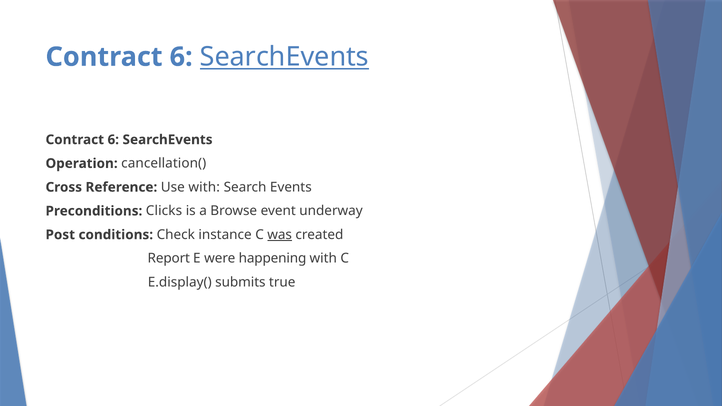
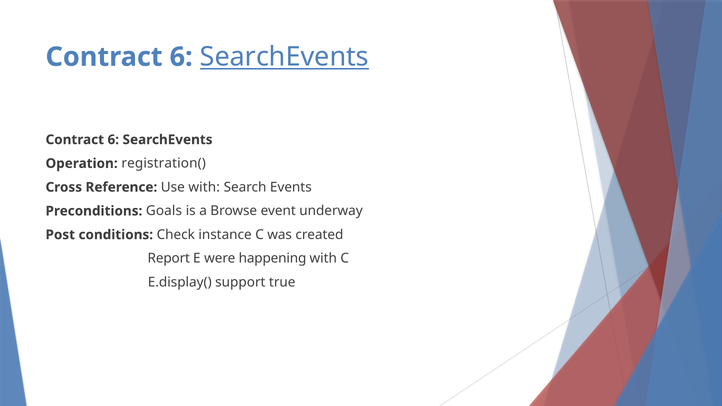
cancellation(: cancellation( -> registration(
Clicks: Clicks -> Goals
was underline: present -> none
submits: submits -> support
